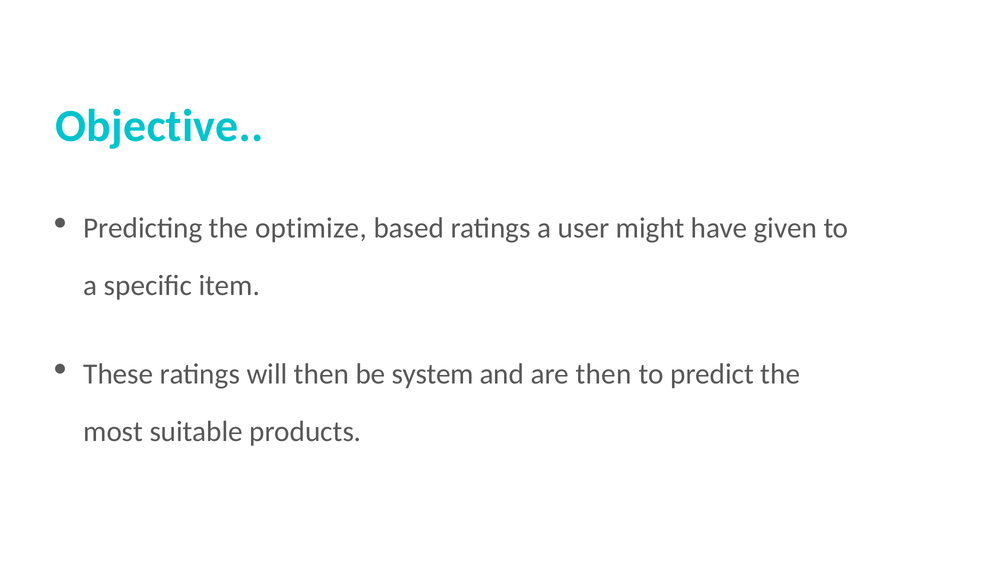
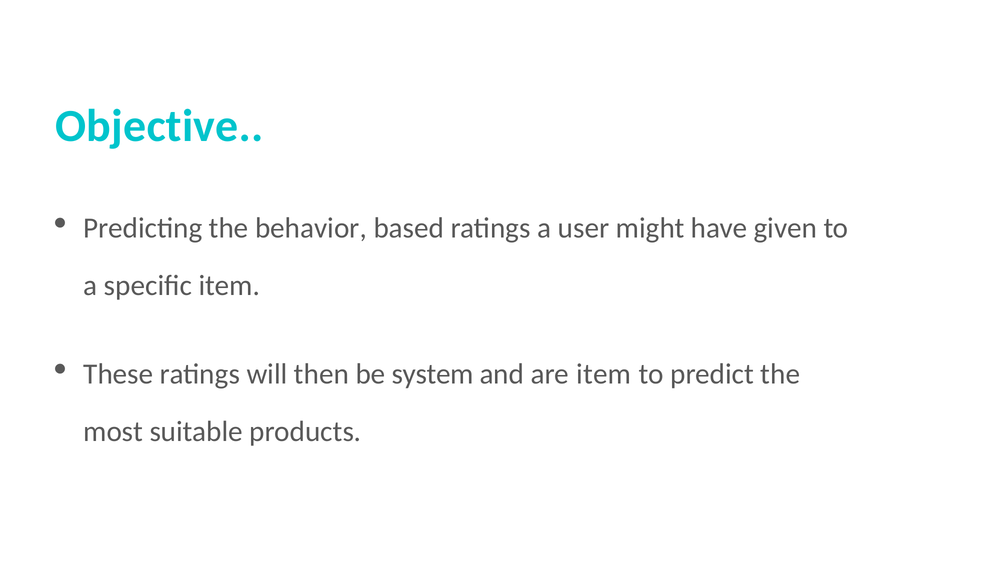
optimize: optimize -> behavior
are then: then -> item
